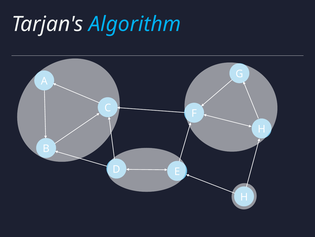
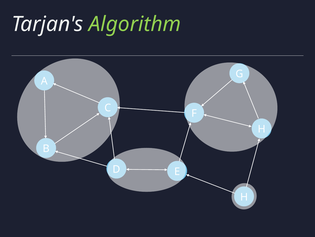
Algorithm colour: light blue -> light green
